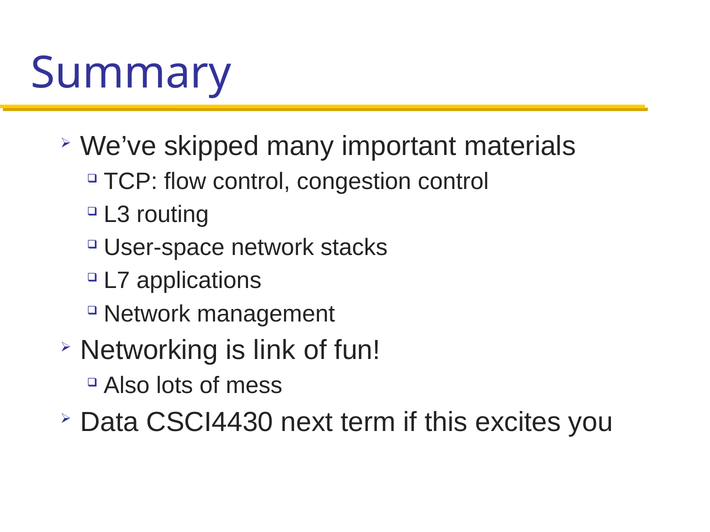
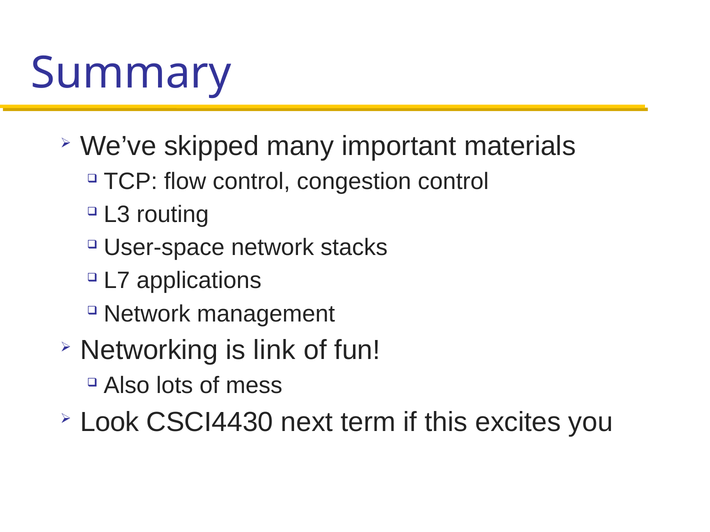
Data: Data -> Look
